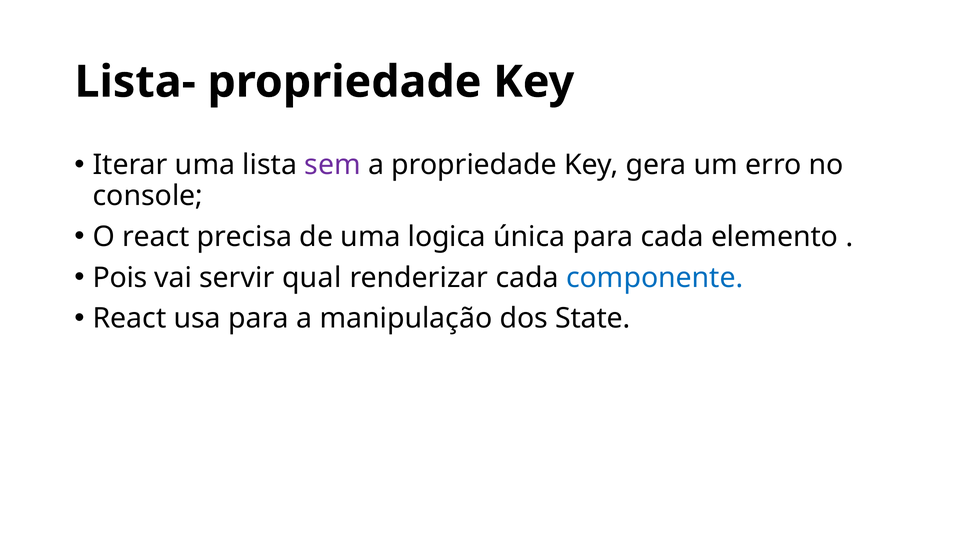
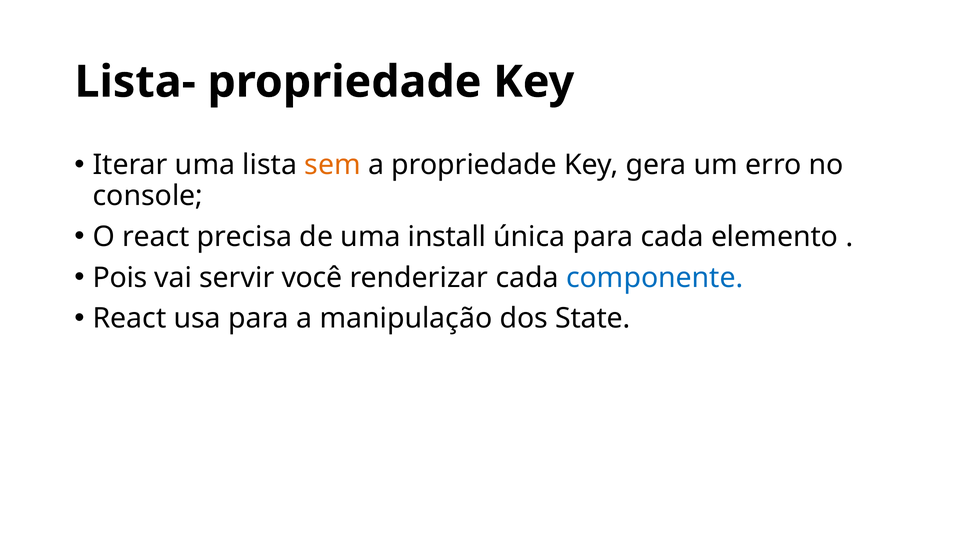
sem colour: purple -> orange
logica: logica -> install
qual: qual -> você
